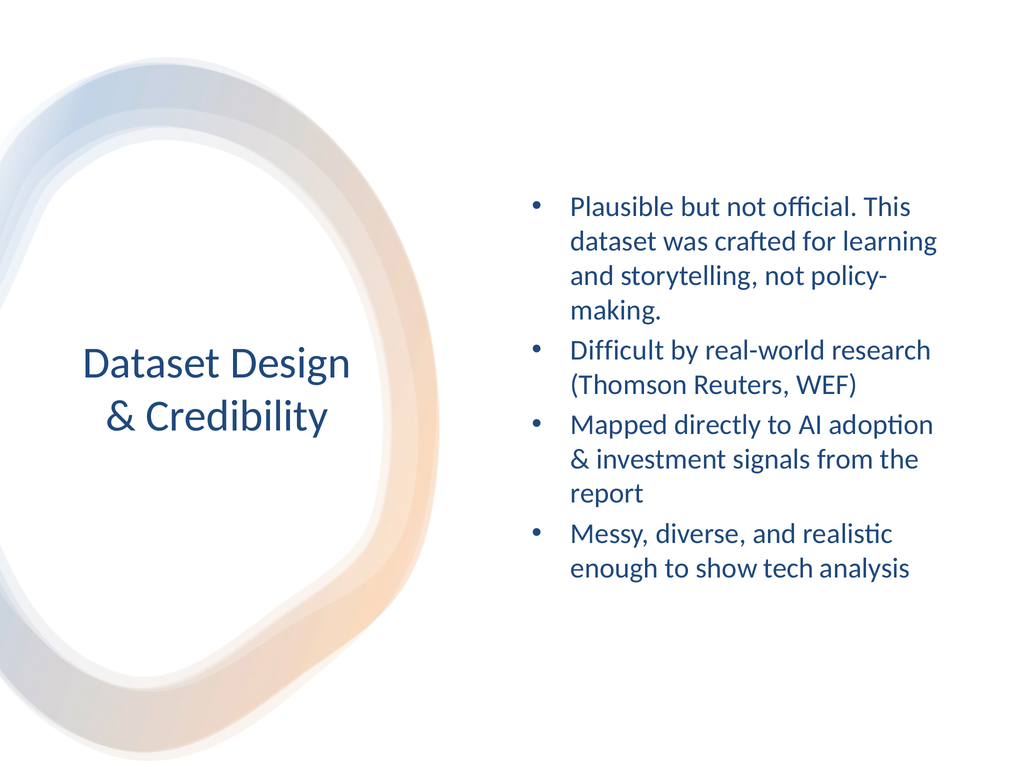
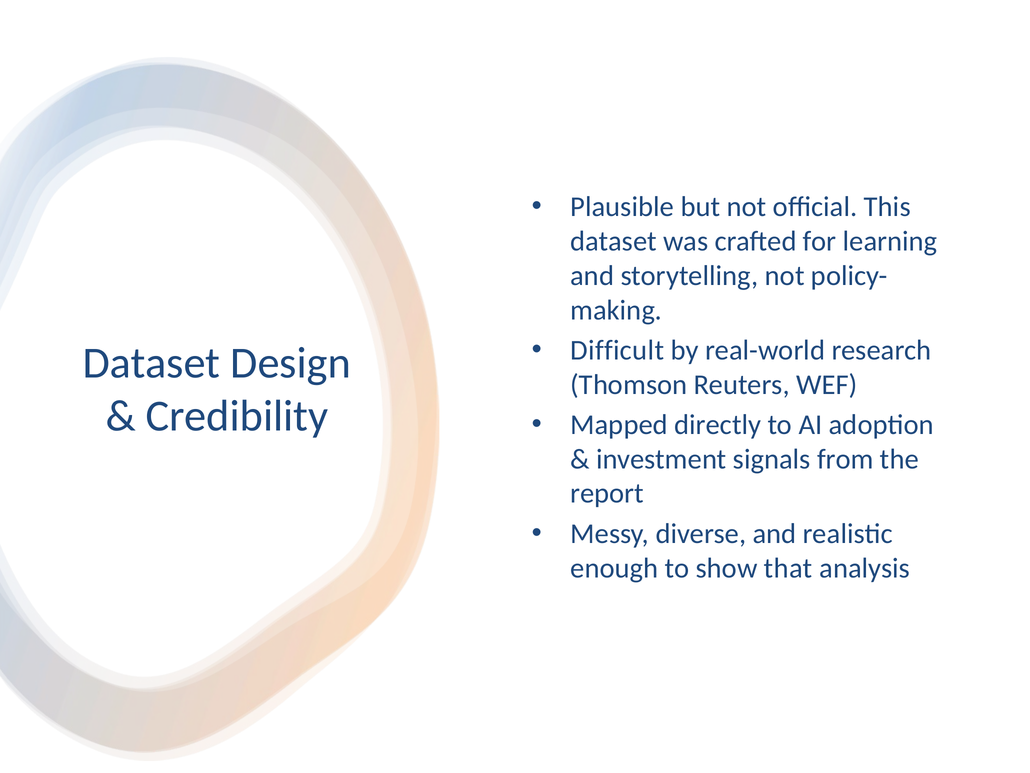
tech: tech -> that
